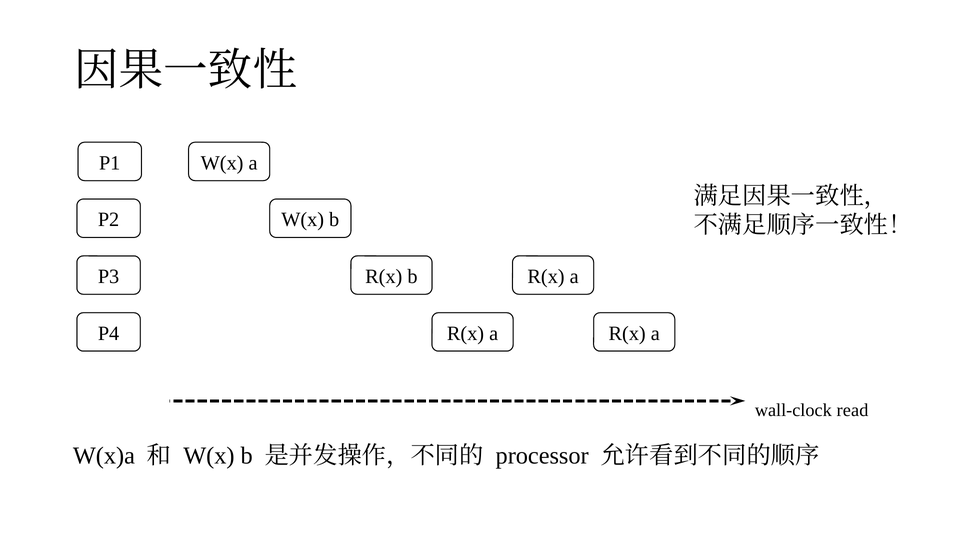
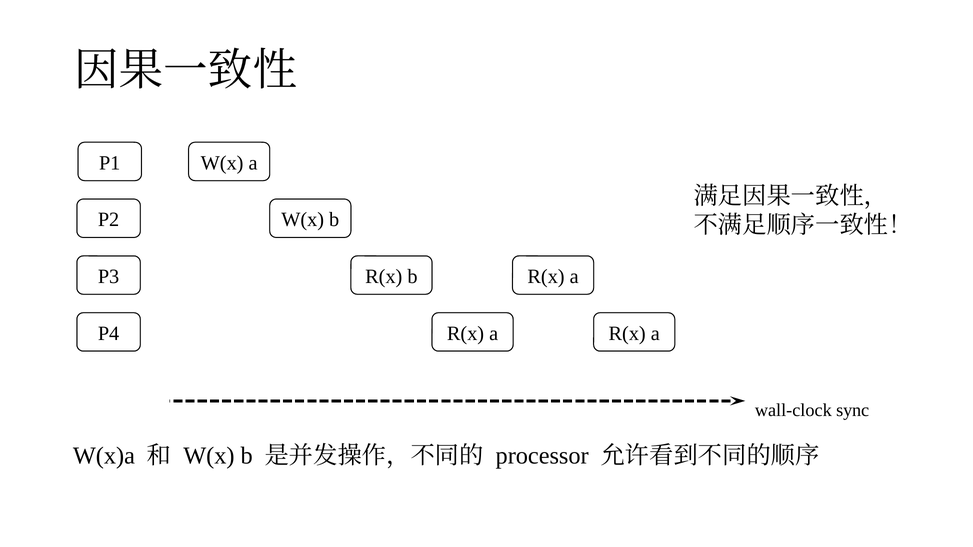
read: read -> sync
